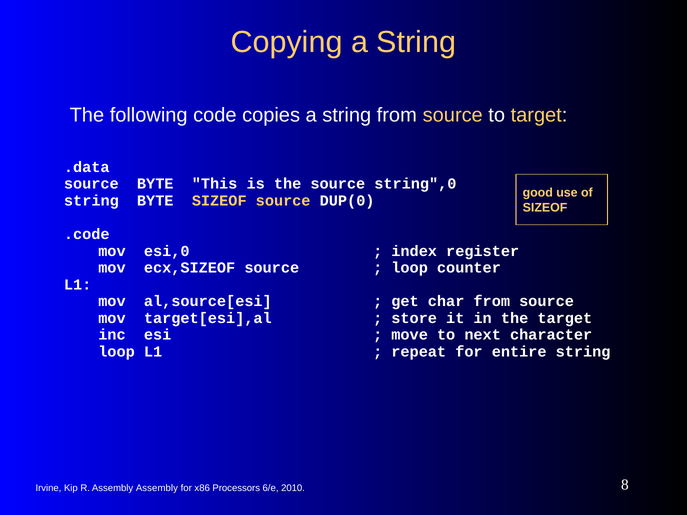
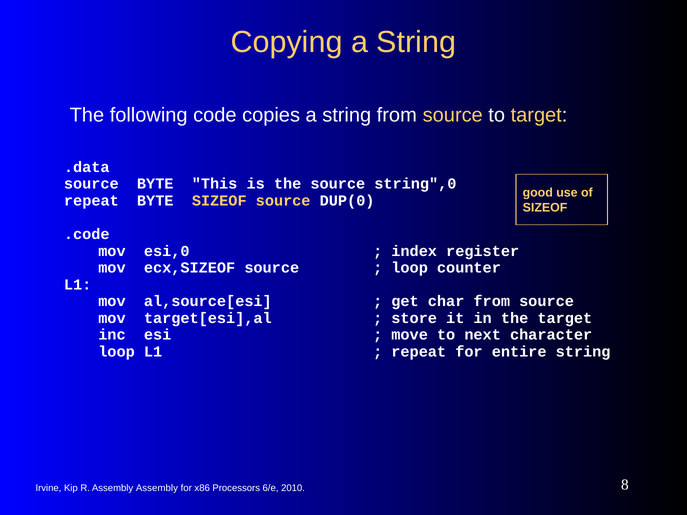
string at (91, 201): string -> repeat
